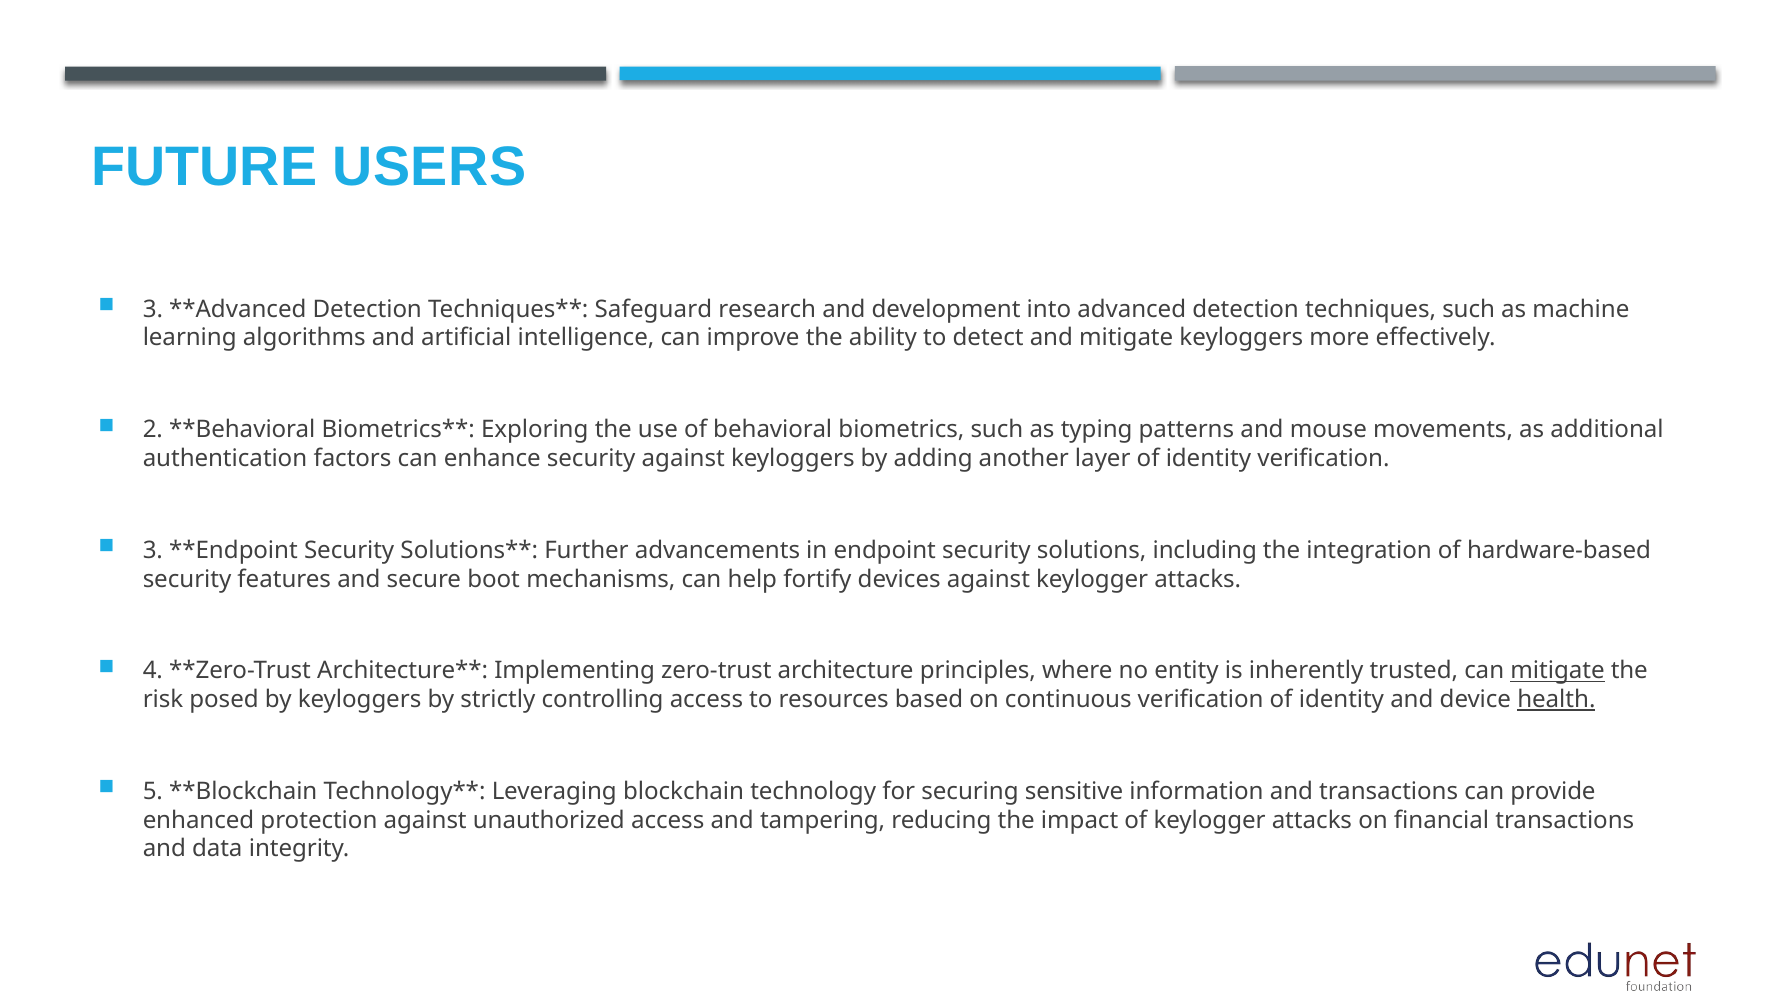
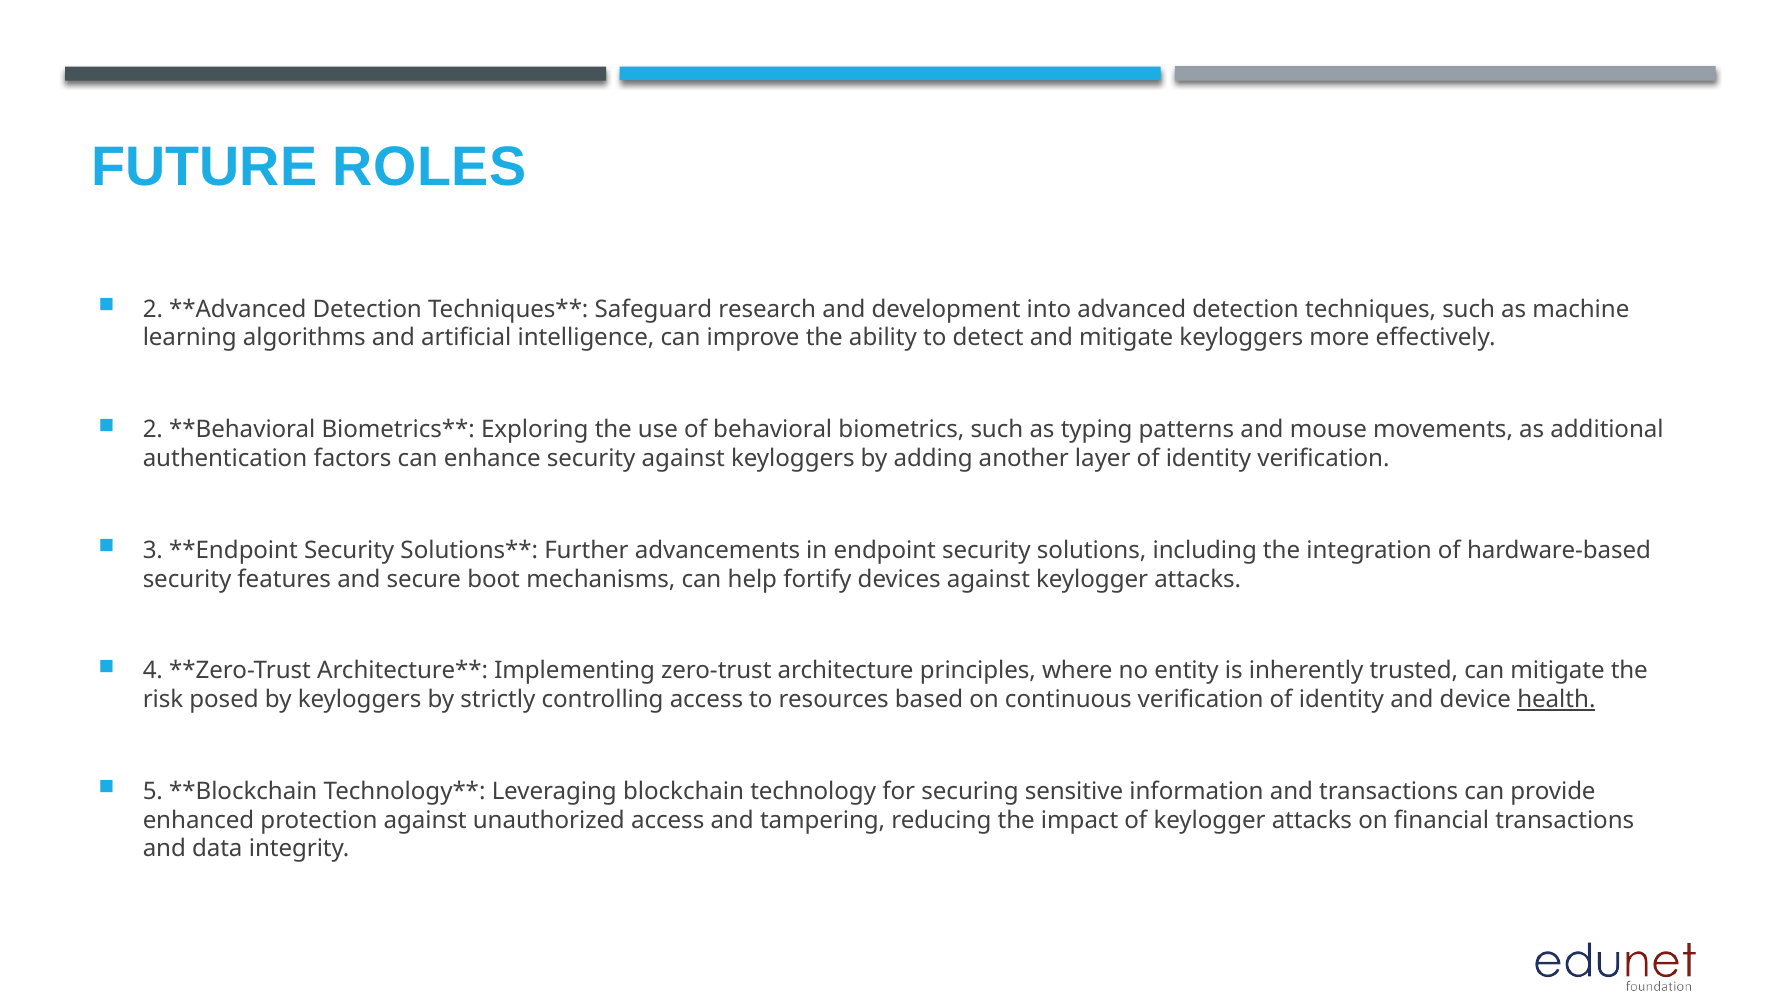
USERS: USERS -> ROLES
3 at (153, 309): 3 -> 2
mitigate at (1558, 671) underline: present -> none
